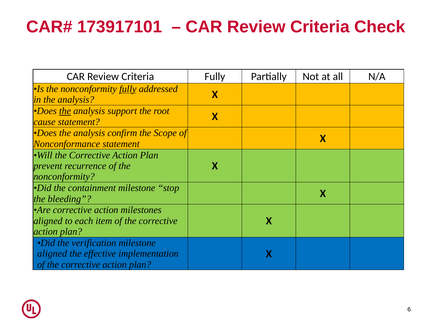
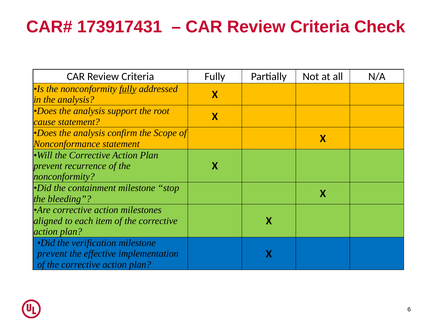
173917101: 173917101 -> 173917431
the at (65, 111) underline: present -> none
aligned at (52, 254): aligned -> prevent
